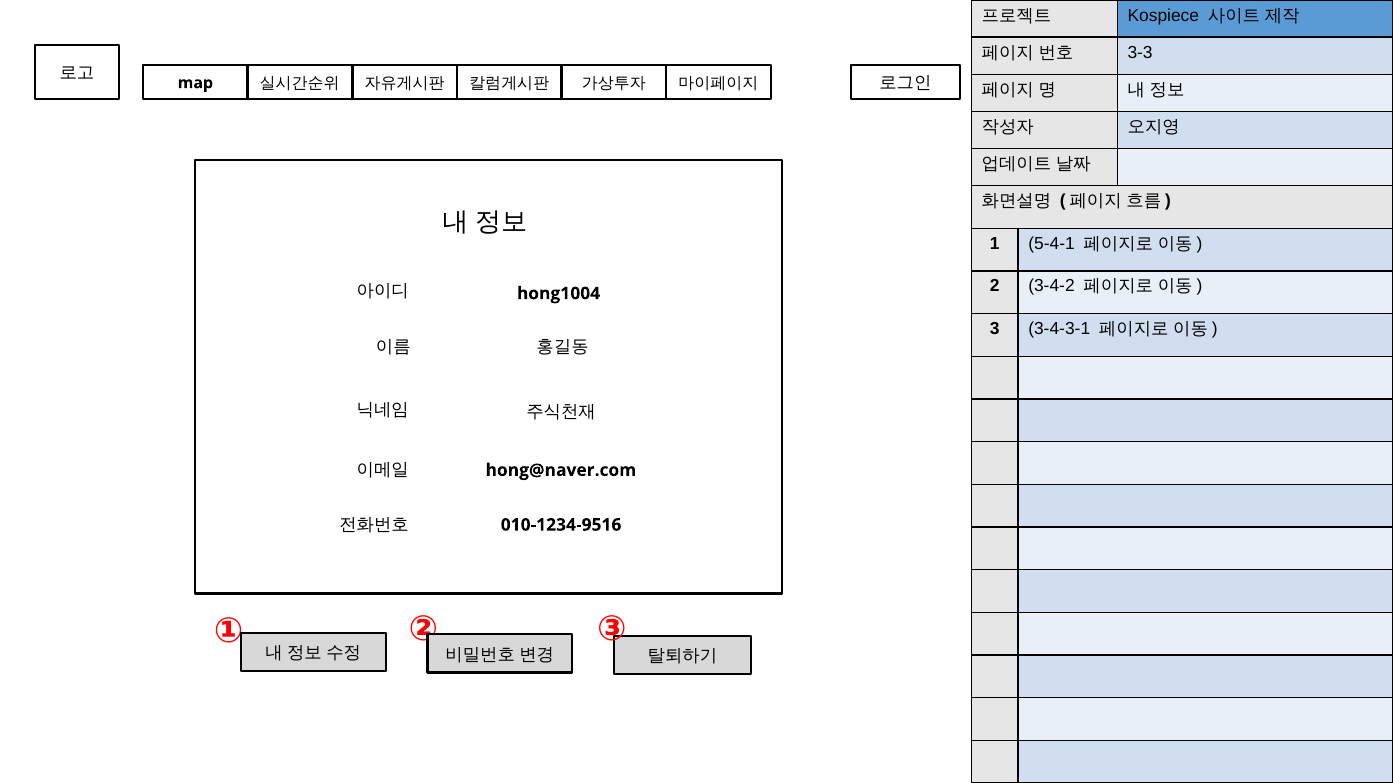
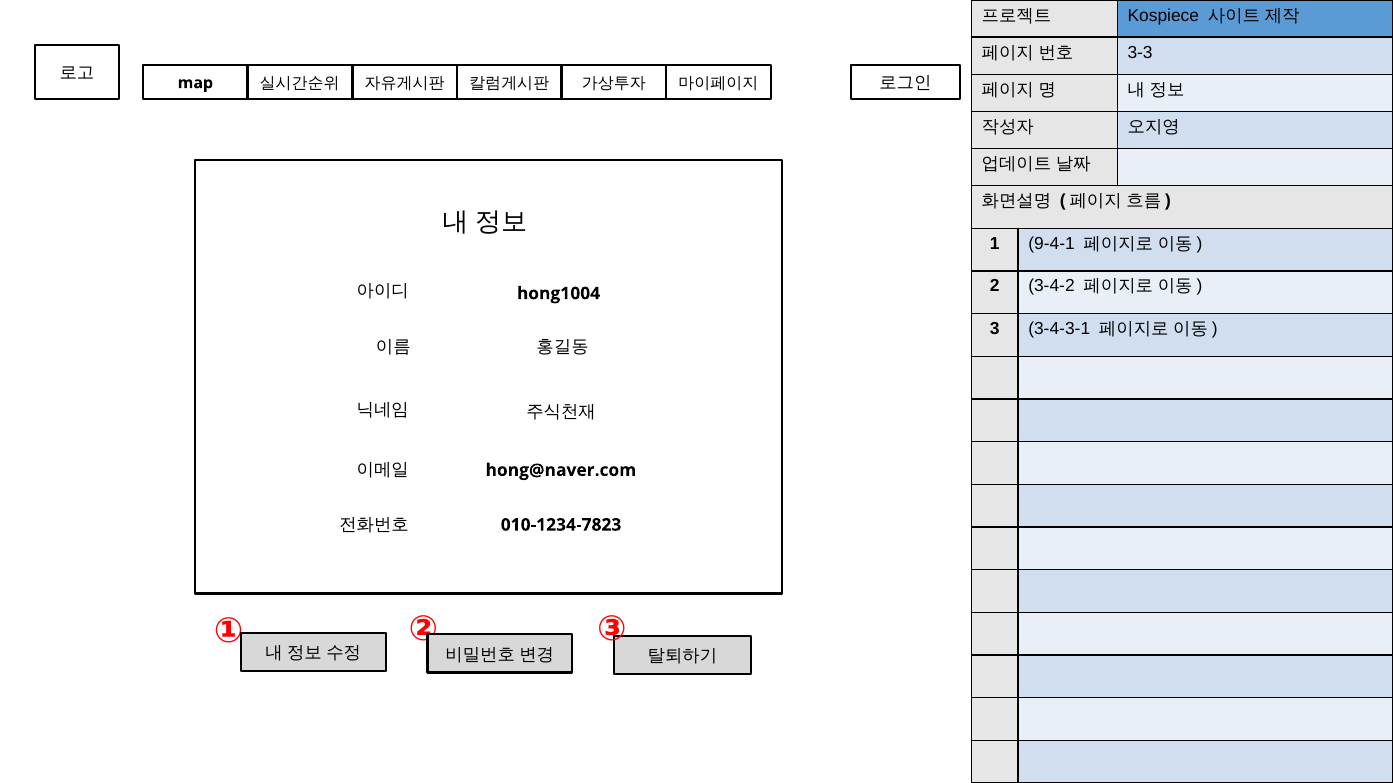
5-4-1: 5-4-1 -> 9-4-1
010-1234-9516: 010-1234-9516 -> 010-1234-7823
